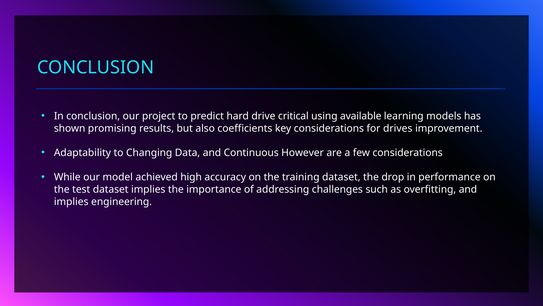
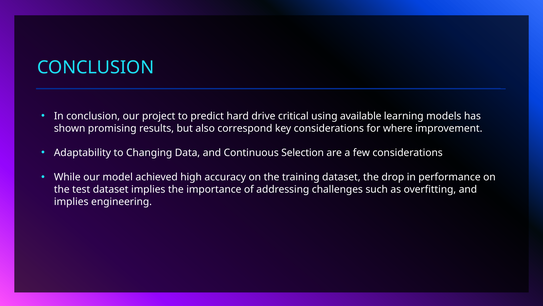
coefficients: coefficients -> correspond
drives: drives -> where
However: However -> Selection
